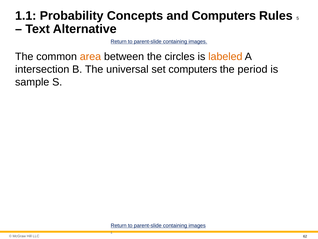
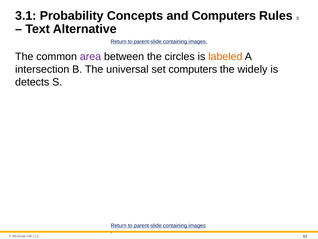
1.1: 1.1 -> 3.1
area colour: orange -> purple
period: period -> widely
sample: sample -> detects
